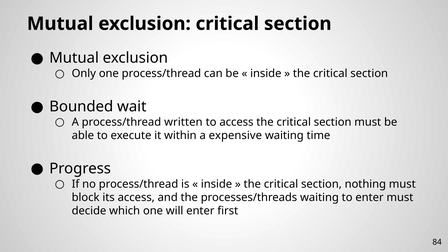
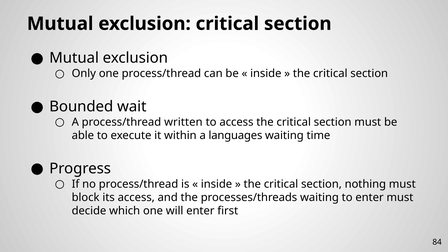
expensive: expensive -> languages
